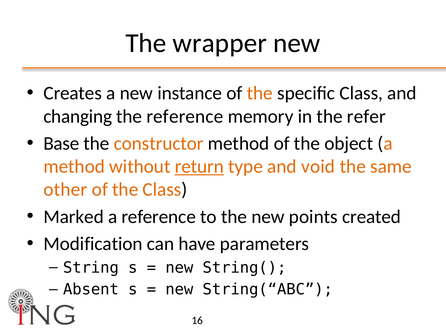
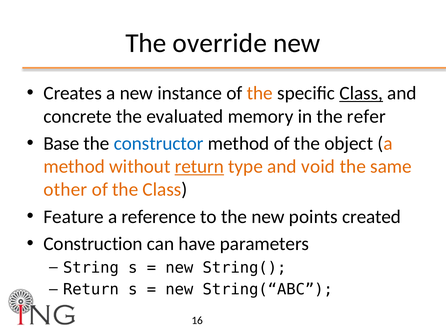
wrapper: wrapper -> override
Class at (361, 93) underline: none -> present
changing: changing -> concrete
the reference: reference -> evaluated
constructor colour: orange -> blue
Marked: Marked -> Feature
Modification: Modification -> Construction
Absent at (91, 289): Absent -> Return
